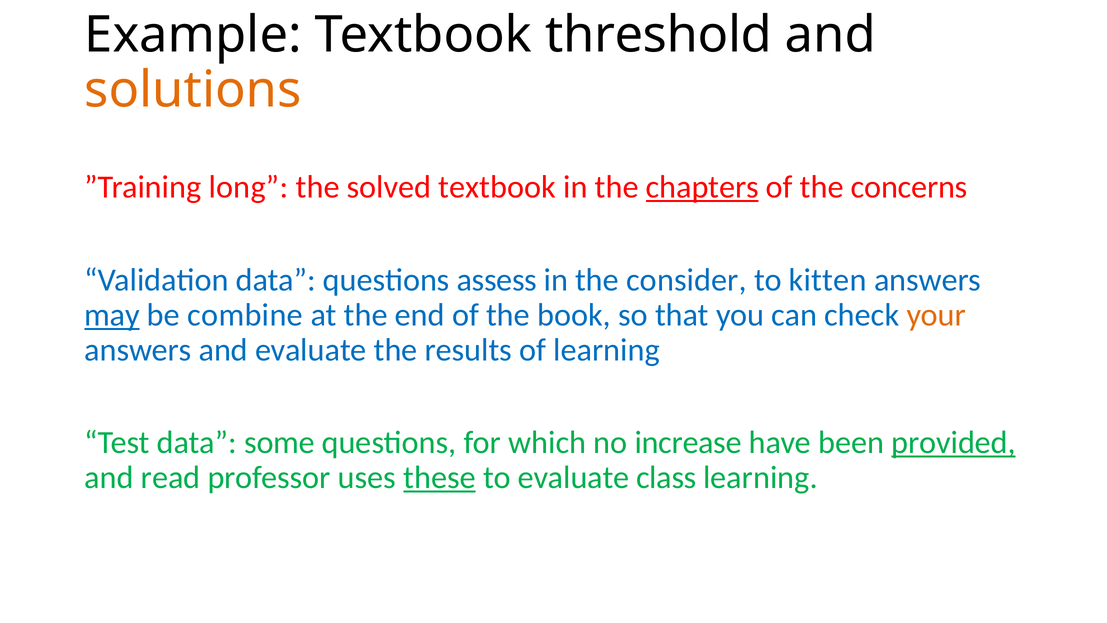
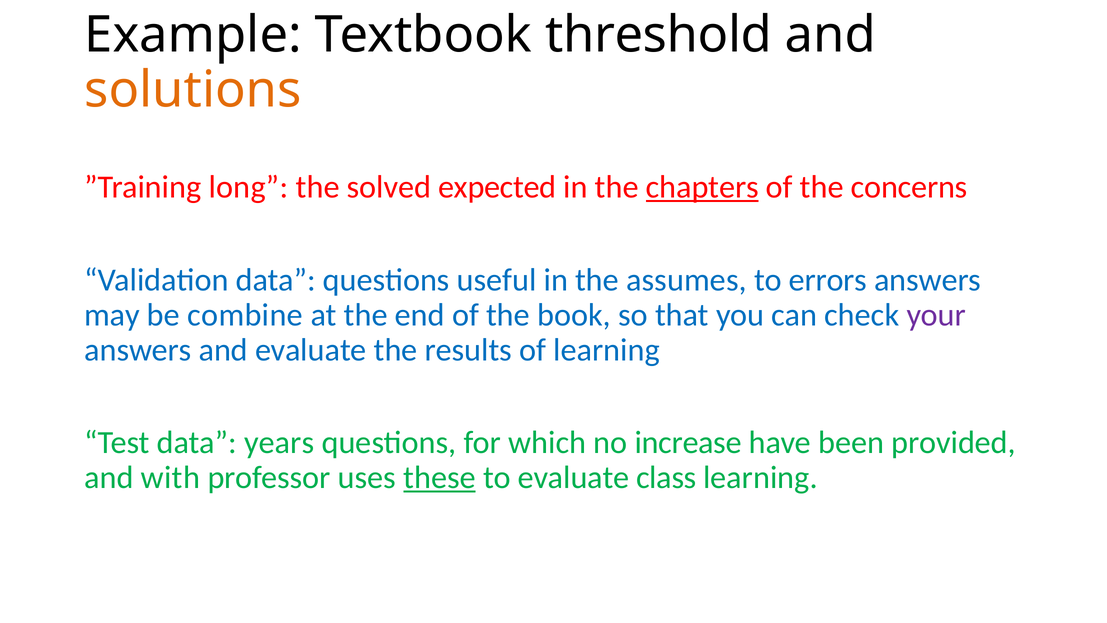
solved textbook: textbook -> expected
assess: assess -> useful
consider: consider -> assumes
kitten: kitten -> errors
may underline: present -> none
your colour: orange -> purple
some: some -> years
provided underline: present -> none
read: read -> with
